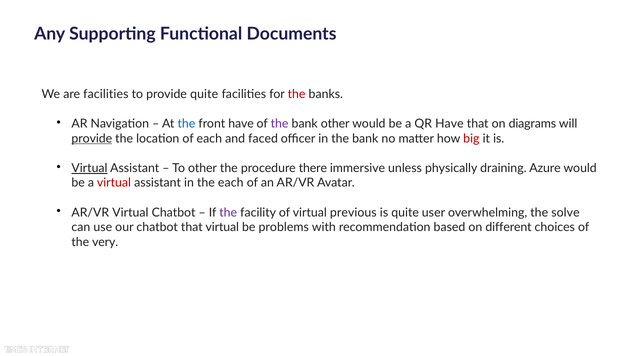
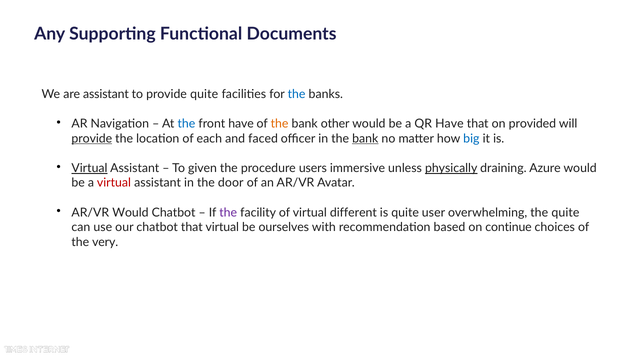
are facilities: facilities -> assistant
the at (297, 94) colour: red -> blue
the at (280, 124) colour: purple -> orange
diagrams: diagrams -> provided
bank at (365, 138) underline: none -> present
big colour: red -> blue
To other: other -> given
there: there -> users
physically underline: none -> present
the each: each -> door
AR/VR Virtual: Virtual -> Would
previous: previous -> different
the solve: solve -> quite
problems: problems -> ourselves
different: different -> continue
